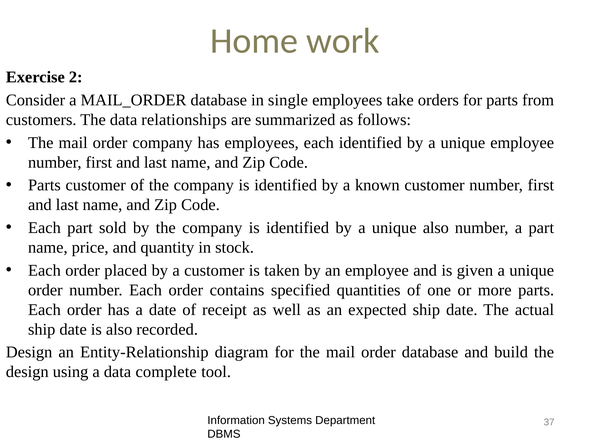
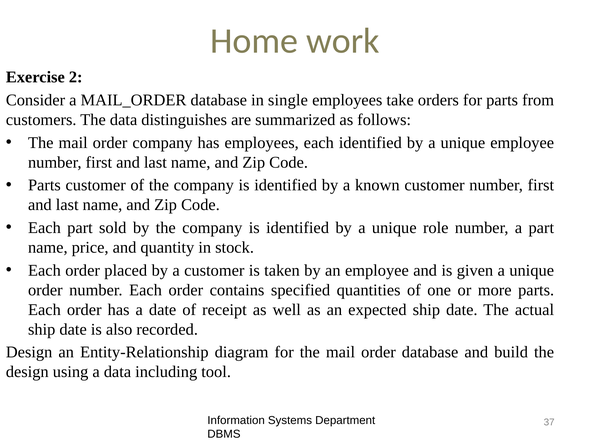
relationships: relationships -> distinguishes
unique also: also -> role
complete: complete -> including
